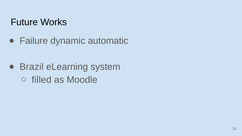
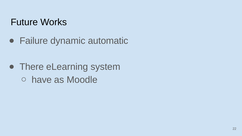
Brazil: Brazil -> There
filled: filled -> have
